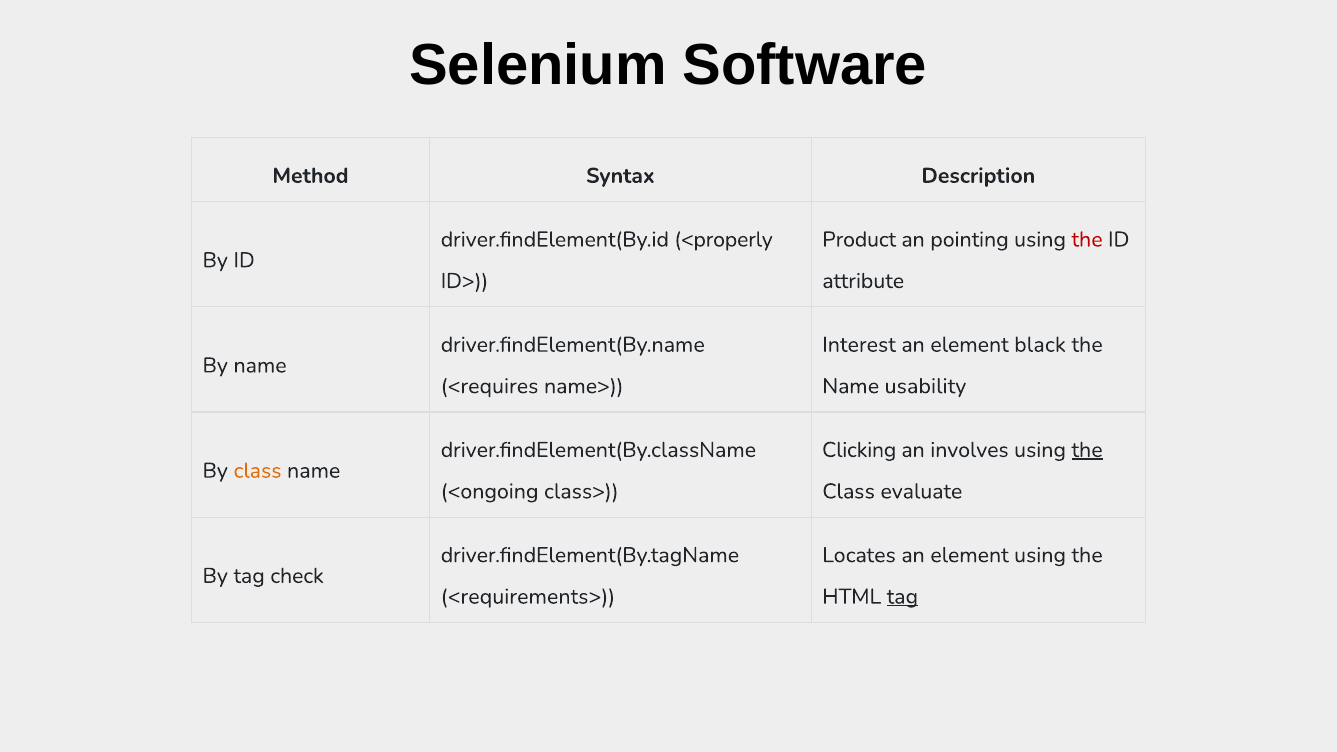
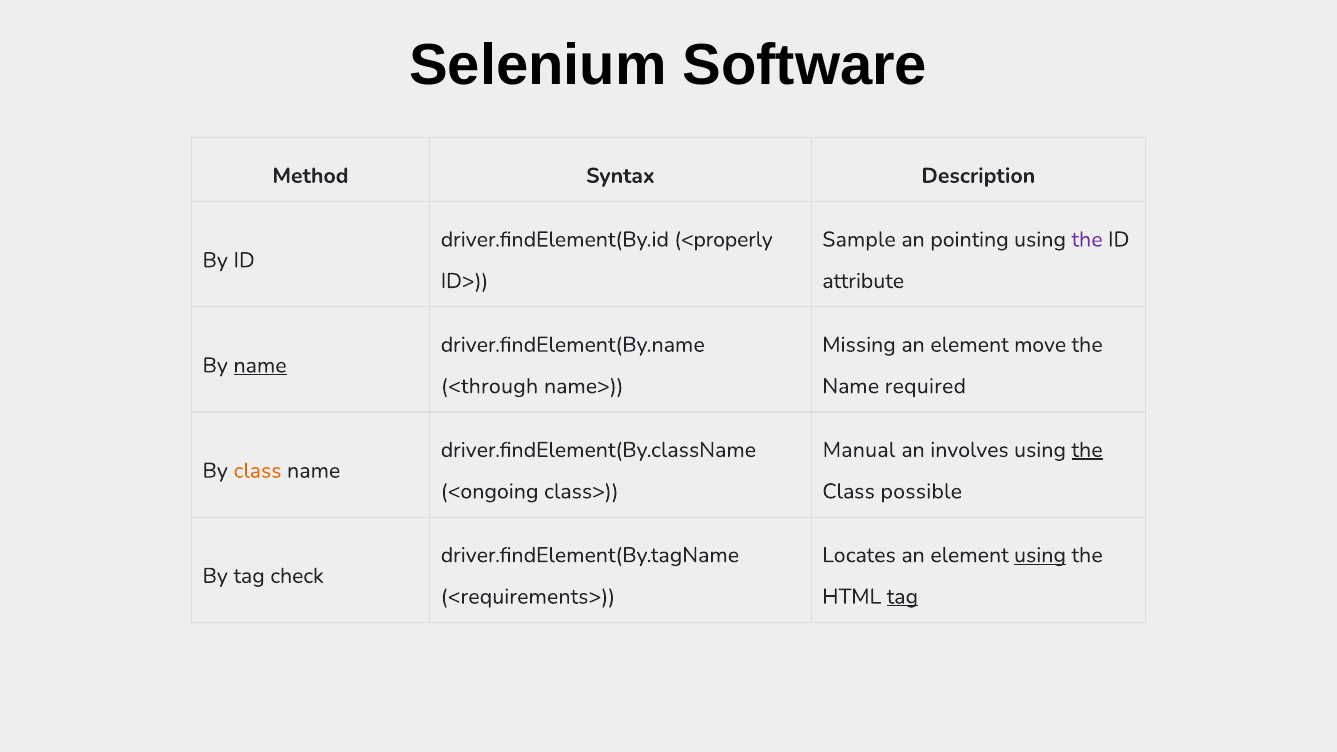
Product: Product -> Sample
the at (1087, 240) colour: red -> purple
Interest: Interest -> Missing
black: black -> move
name at (260, 365) underline: none -> present
<requires: <requires -> <through
usability: usability -> required
Clicking: Clicking -> Manual
evaluate: evaluate -> possible
using at (1040, 555) underline: none -> present
